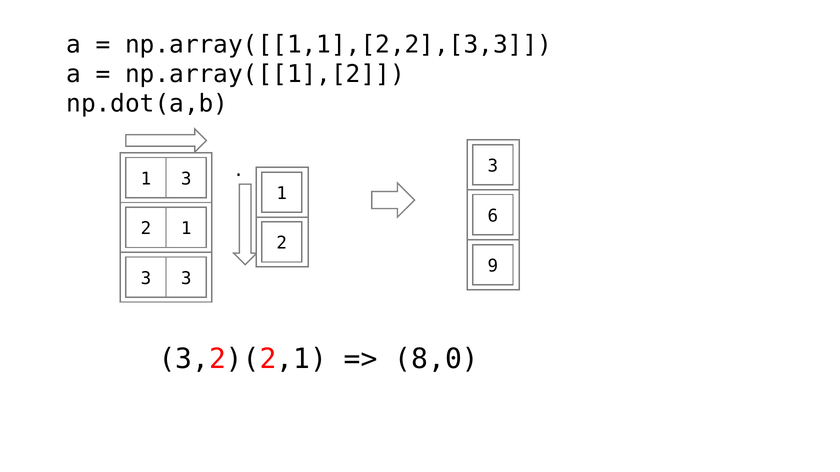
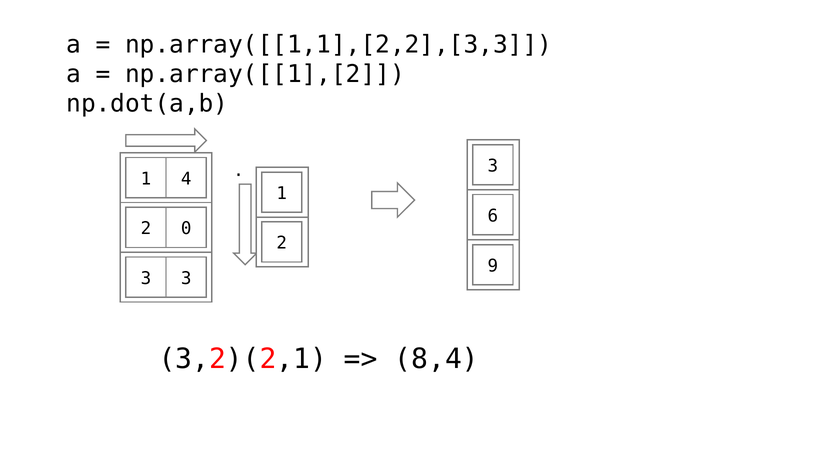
3 at (186, 179): 3 -> 4
2 1: 1 -> 0
8,0: 8,0 -> 8,4
